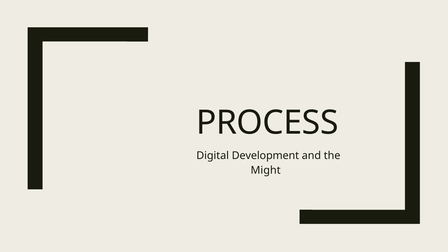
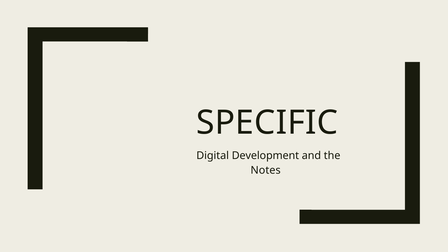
PROCESS: PROCESS -> SPECIFIC
Might: Might -> Notes
